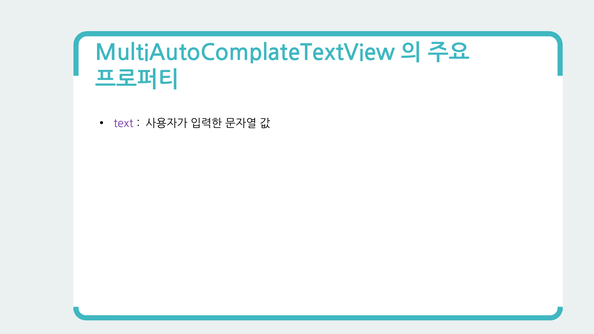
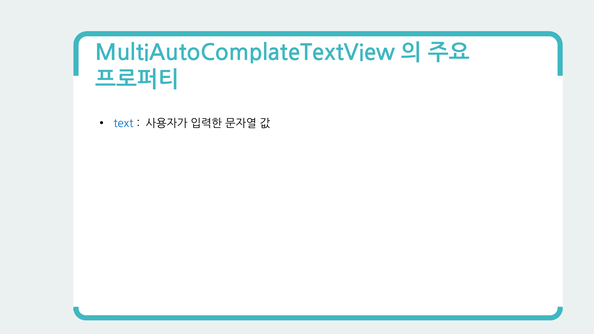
text colour: purple -> blue
